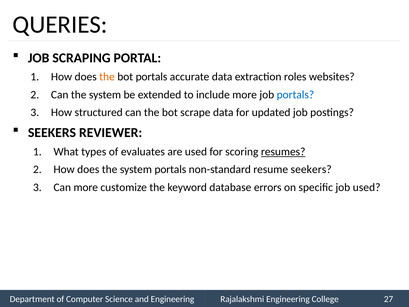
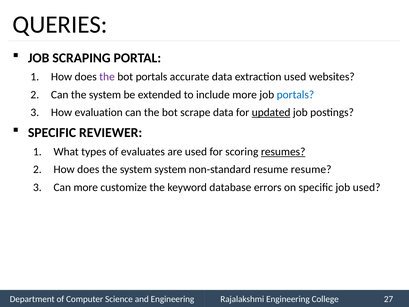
the at (107, 77) colour: orange -> purple
extraction roles: roles -> used
structured: structured -> evaluation
updated underline: none -> present
SEEKERS at (52, 133): SEEKERS -> SPECIFIC
system portals: portals -> system
resume seekers: seekers -> resume
